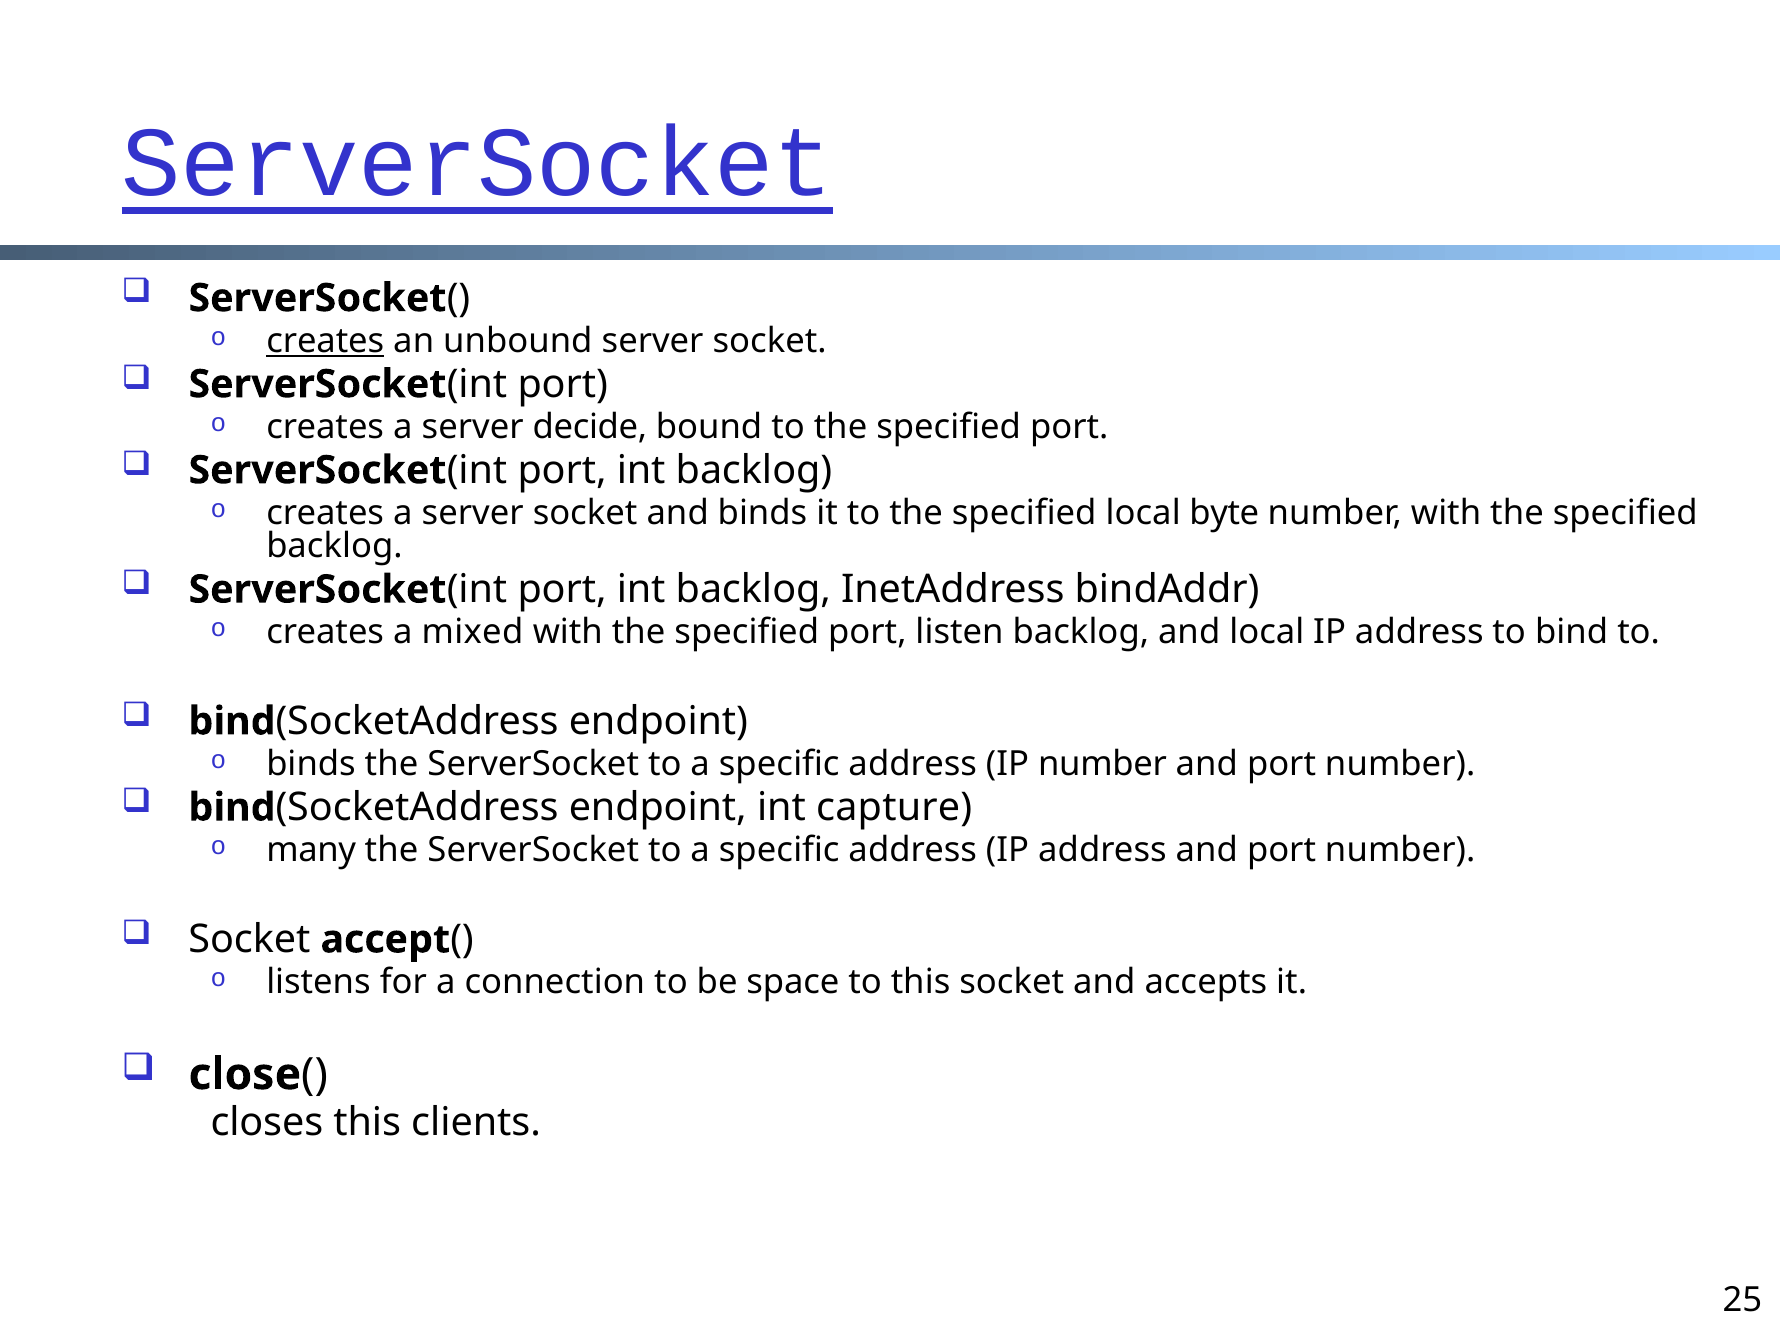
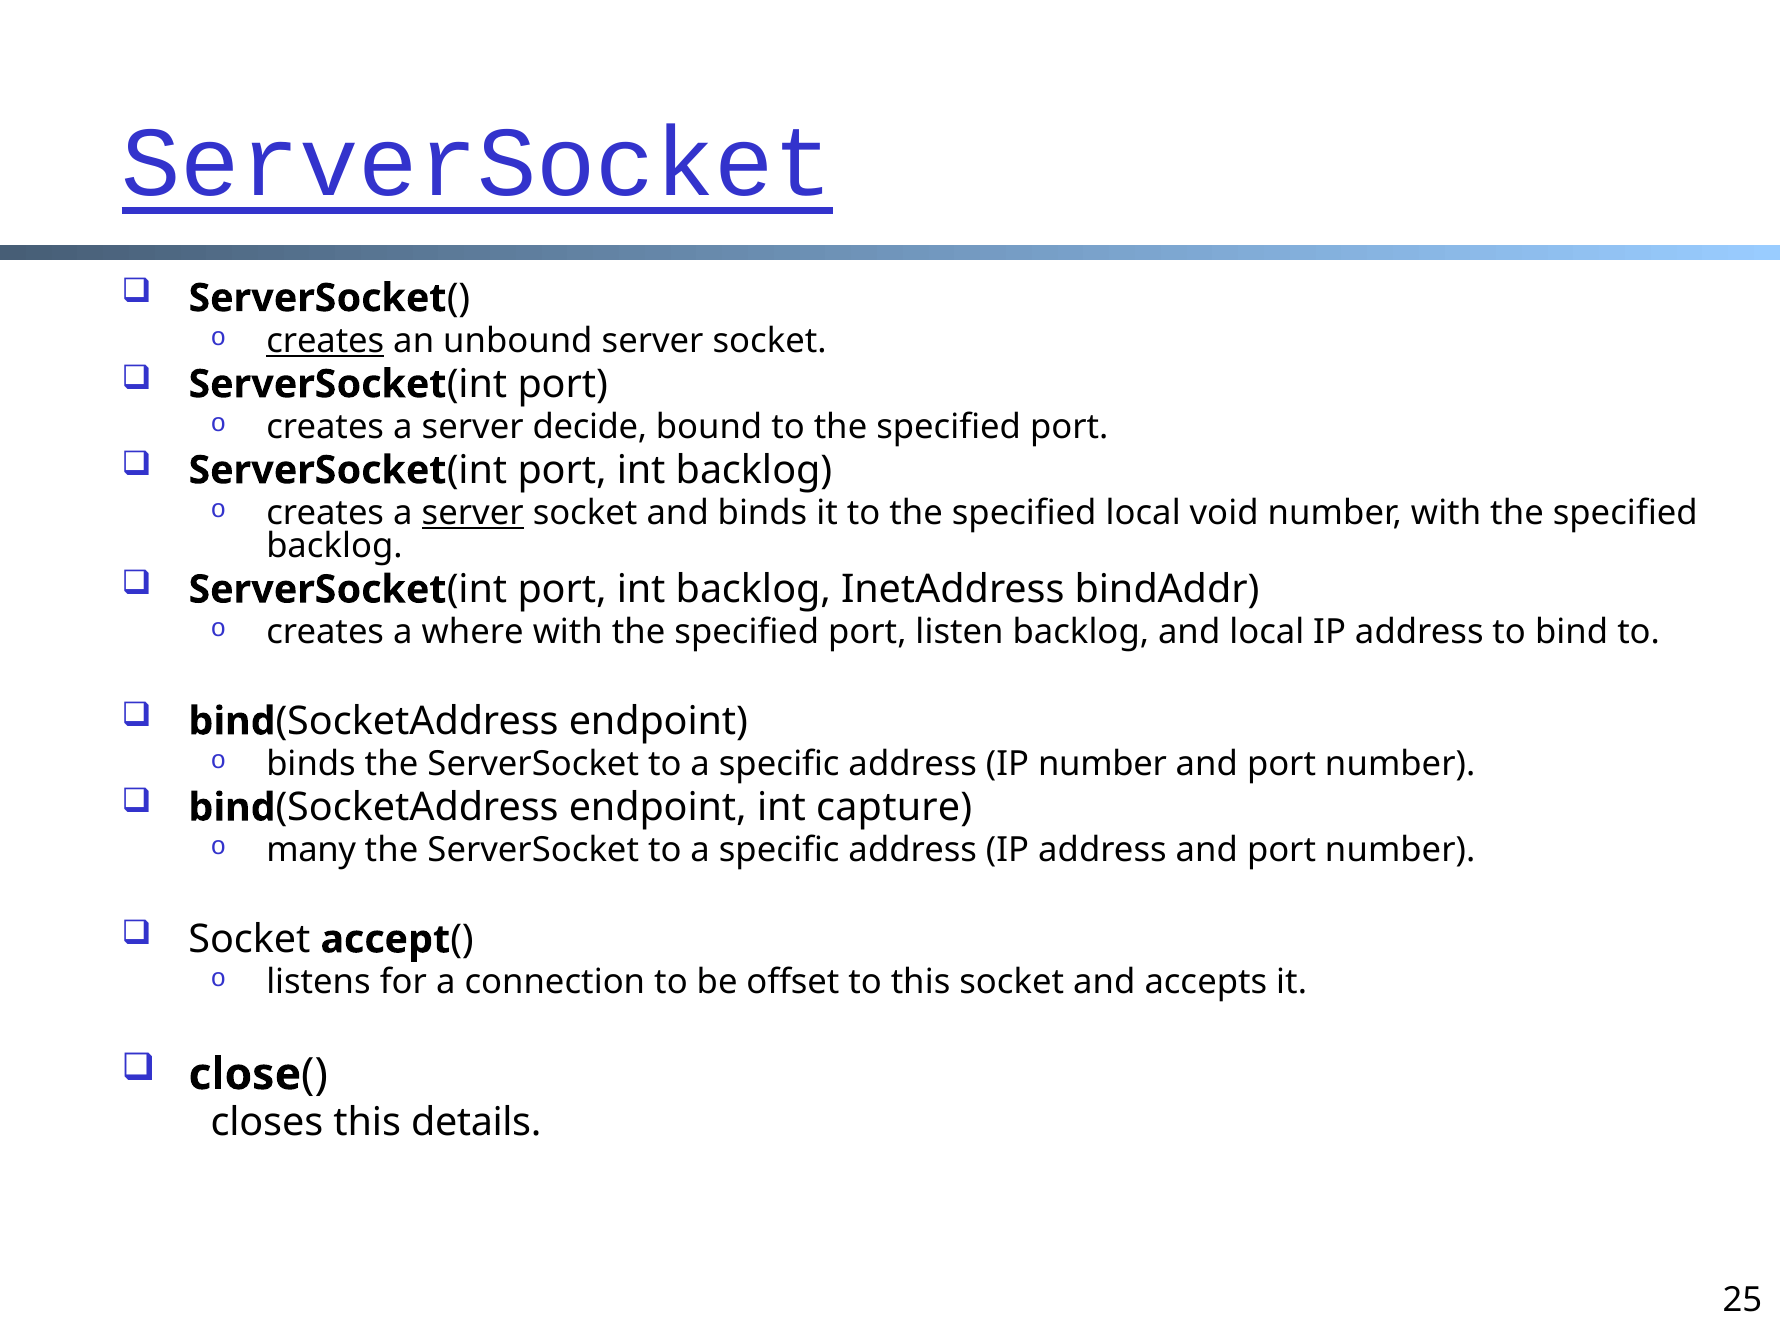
server at (473, 513) underline: none -> present
byte: byte -> void
mixed: mixed -> where
space: space -> offset
clients: clients -> details
